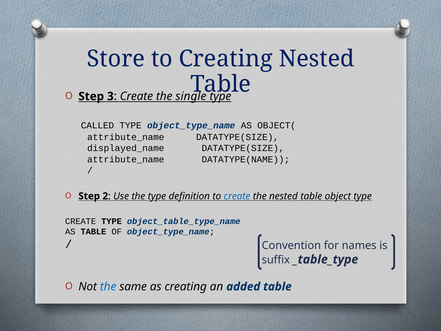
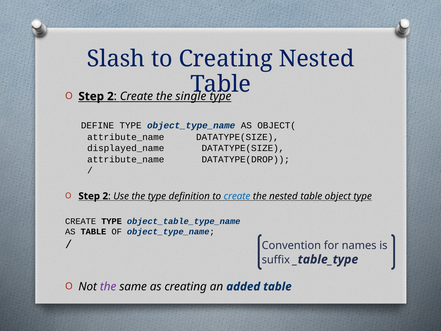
Store: Store -> Slash
3 at (110, 96): 3 -> 2
CALLED: CALLED -> DEFINE
DATATYPE(NAME: DATATYPE(NAME -> DATATYPE(DROP
the at (108, 286) colour: blue -> purple
